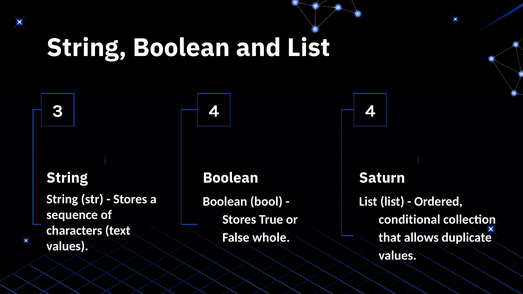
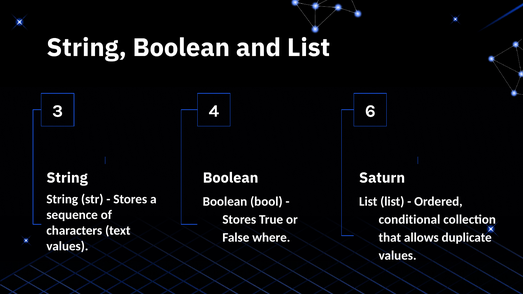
4 4: 4 -> 6
whole: whole -> where
